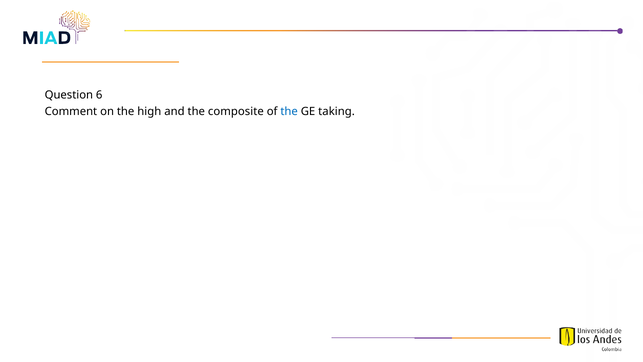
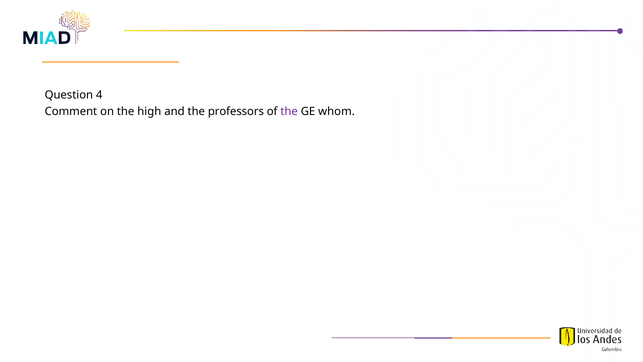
6: 6 -> 4
composite: composite -> professors
the at (289, 111) colour: blue -> purple
taking: taking -> whom
